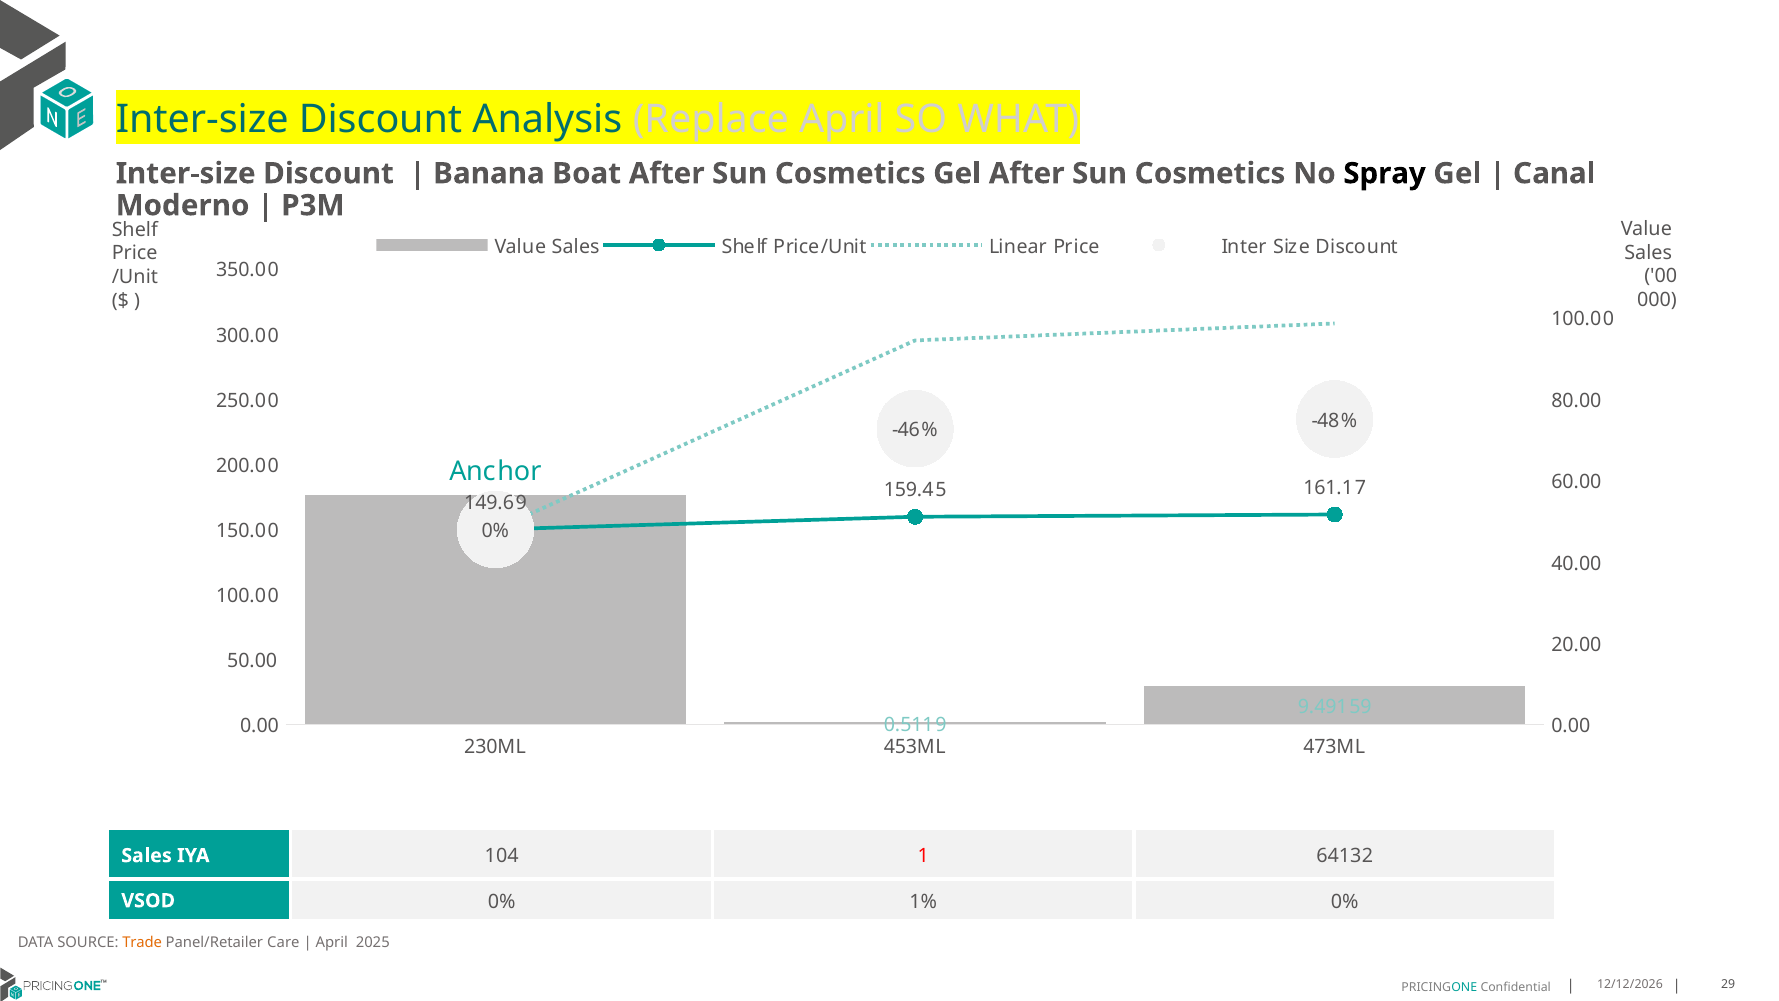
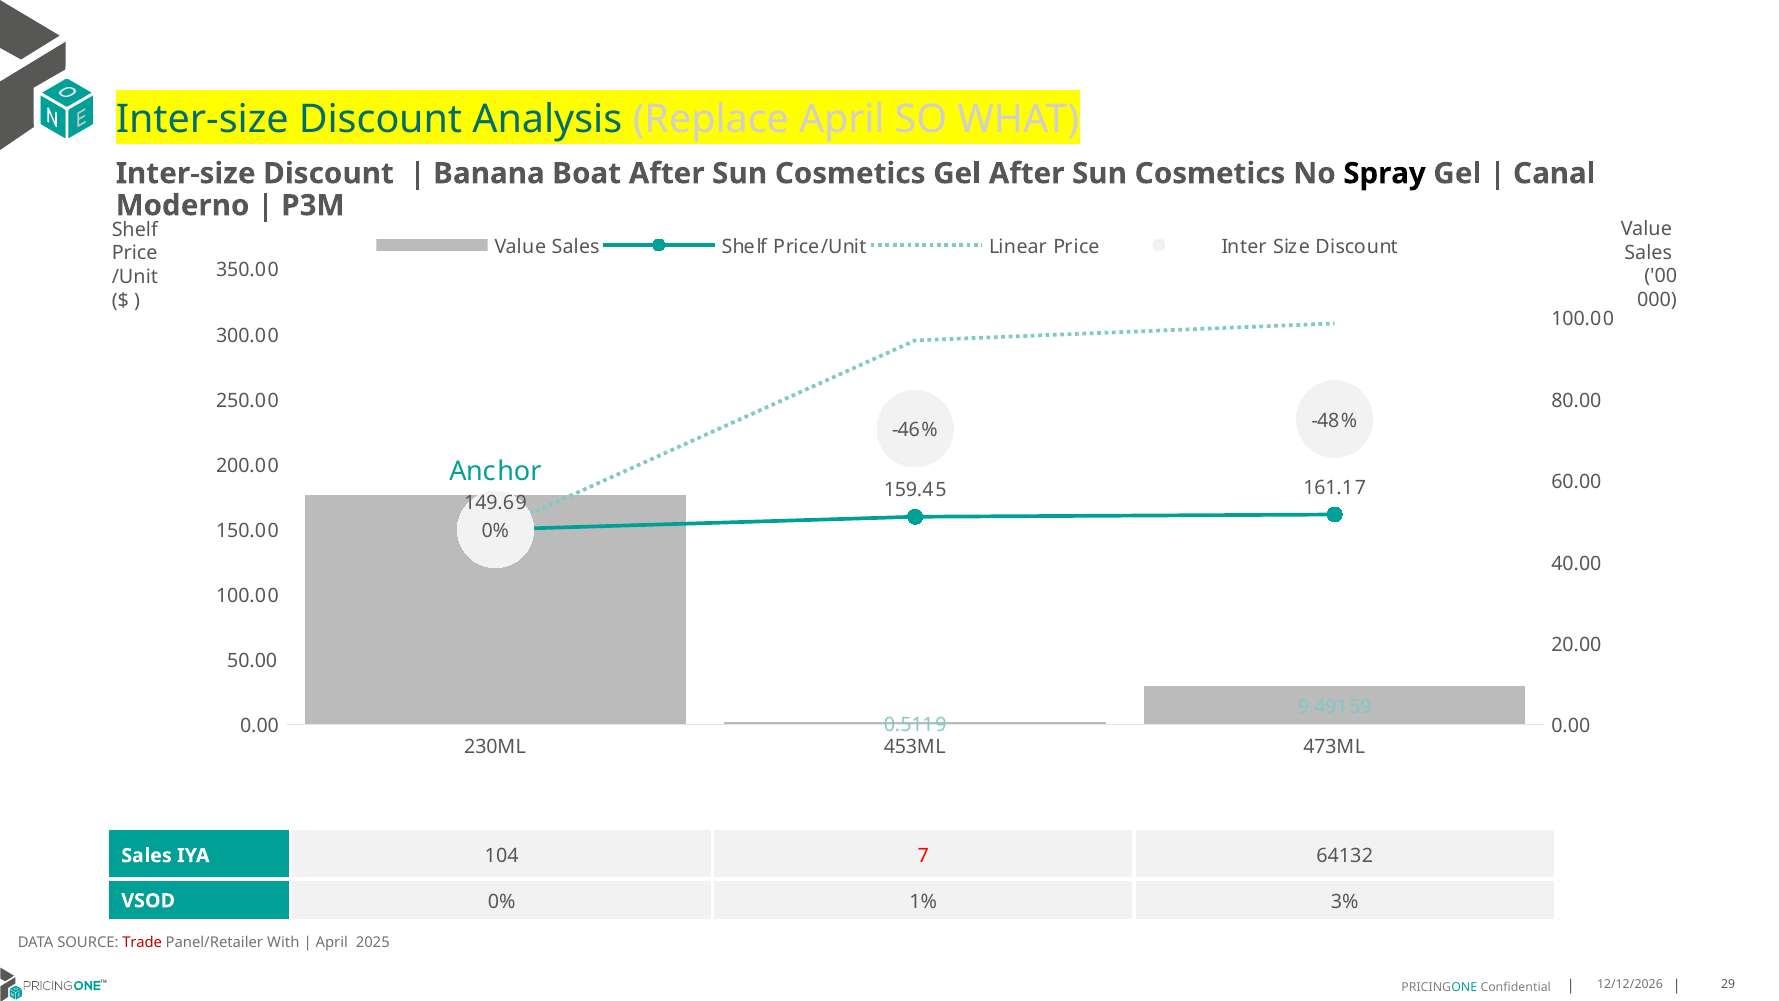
1: 1 -> 7
1% 0%: 0% -> 3%
Trade colour: orange -> red
Care: Care -> With
